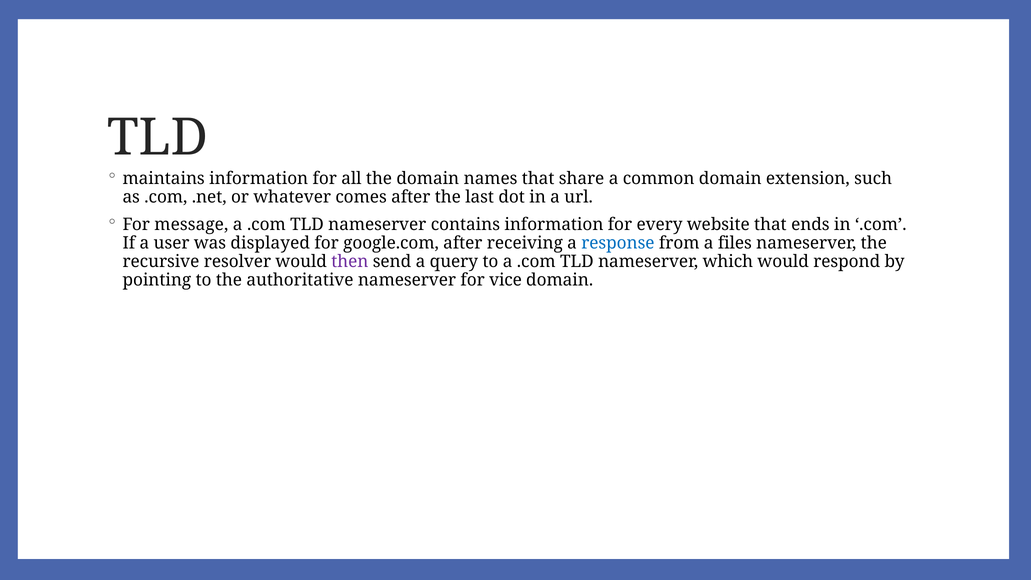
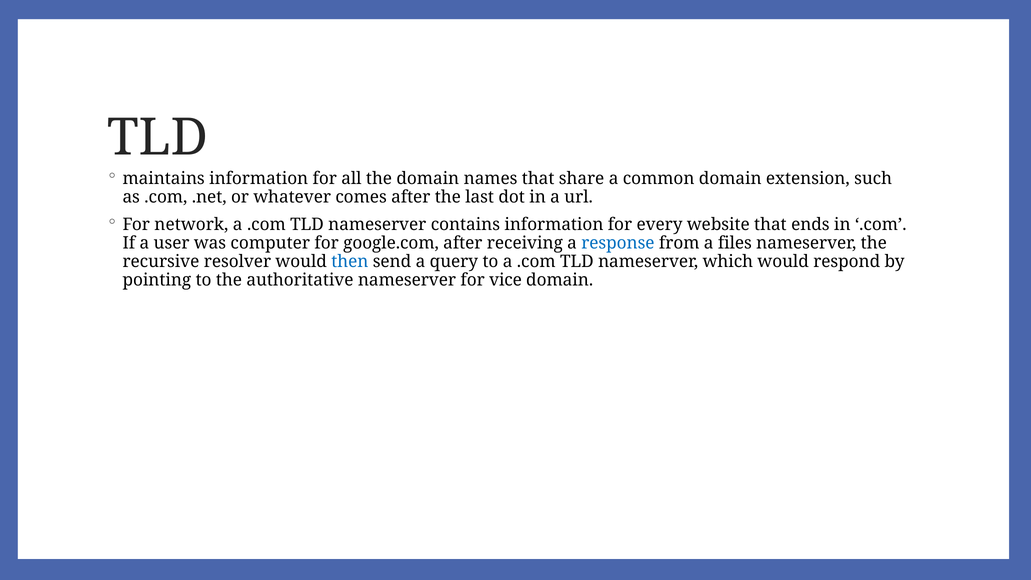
message: message -> network
displayed: displayed -> computer
then colour: purple -> blue
